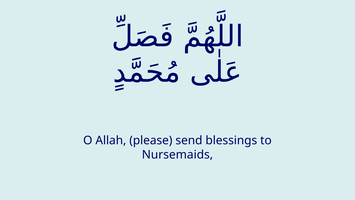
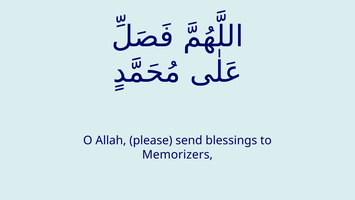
Nursemaids: Nursemaids -> Memorizers
